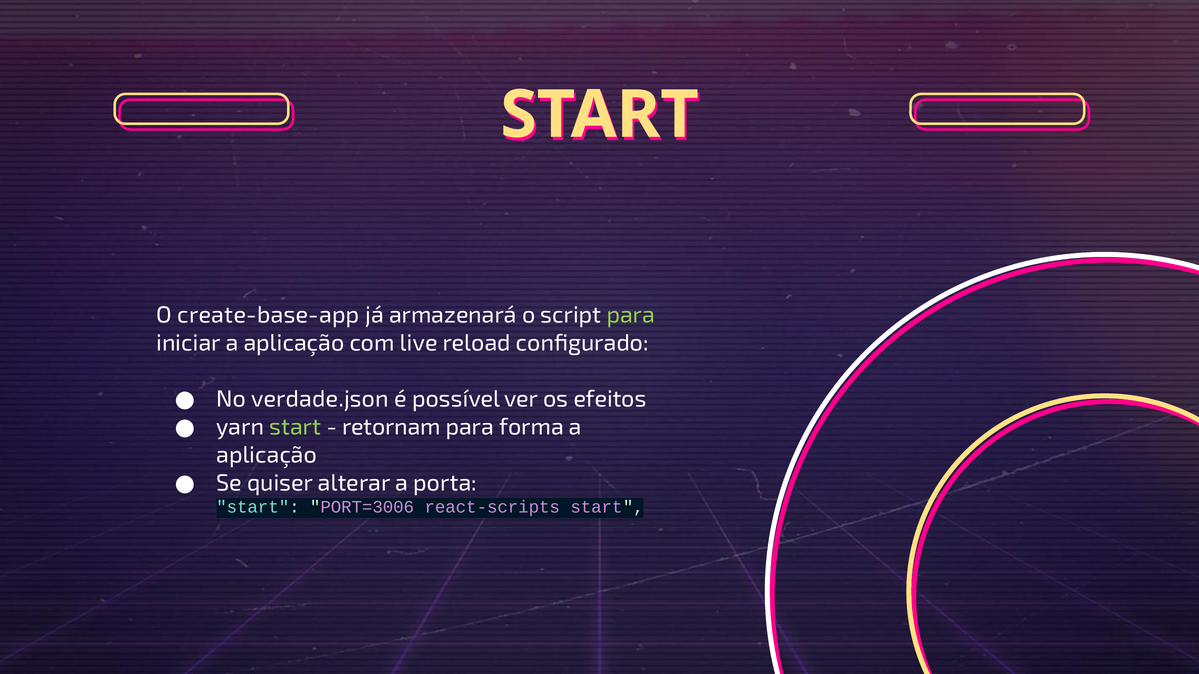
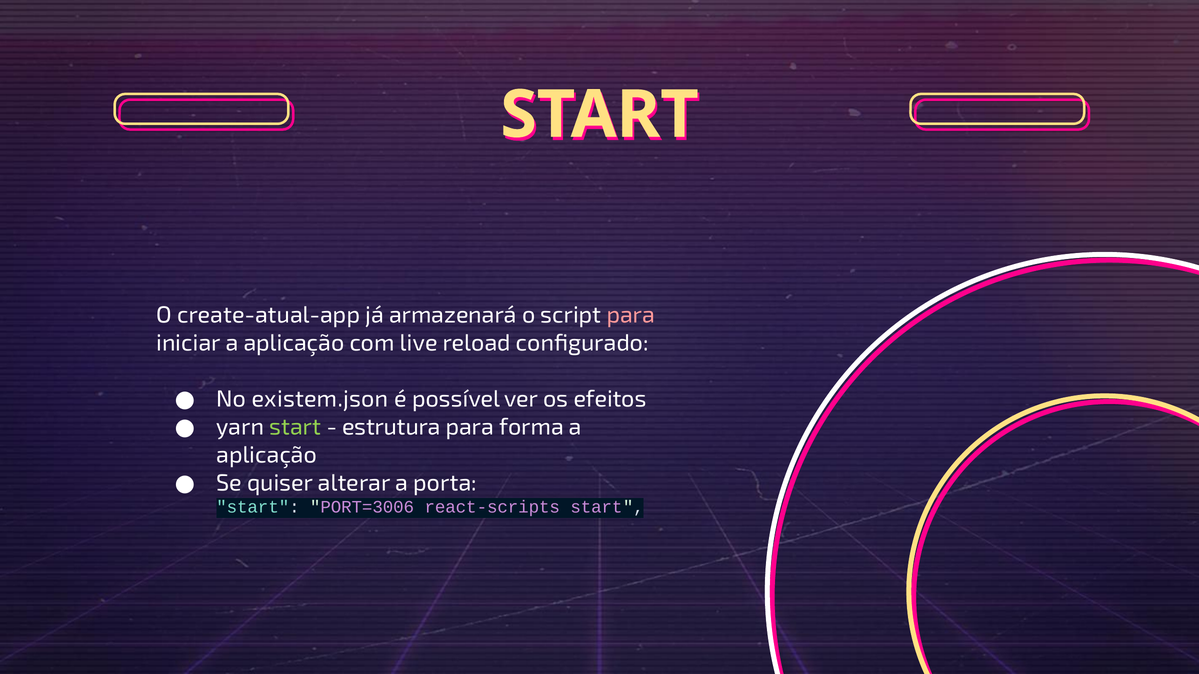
create-base-app: create-base-app -> create-atual-app
para at (631, 315) colour: light green -> pink
verdade.json: verdade.json -> existem.json
retornam: retornam -> estrutura
